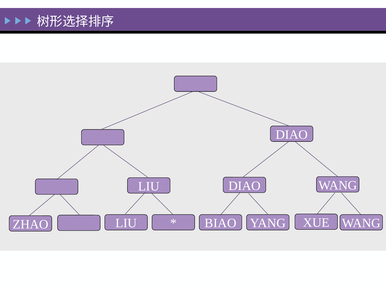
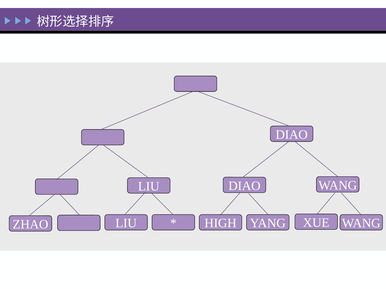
BIAO: BIAO -> HIGH
